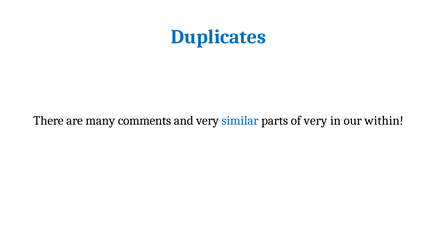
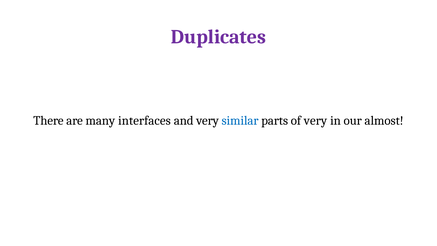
Duplicates colour: blue -> purple
comments: comments -> interfaces
within: within -> almost
